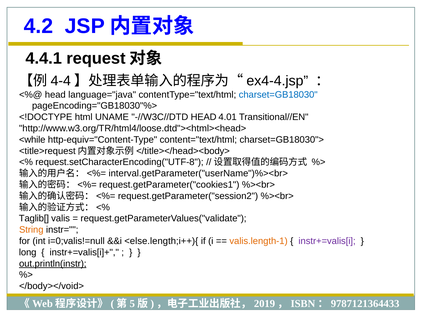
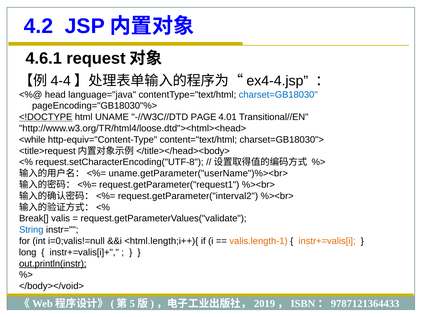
4.4.1: 4.4.1 -> 4.6.1
<!DOCTYPE underline: none -> present
-//W3C//DTD HEAD: HEAD -> PAGE
interval.getParameter("userName")%><br>: interval.getParameter("userName")%><br> -> uname.getParameter("userName")%><br>
request.getParameter("cookies1: request.getParameter("cookies1 -> request.getParameter("request1
request.getParameter("session2: request.getParameter("session2 -> request.getParameter("interval2
Taglib[: Taglib[ -> Break[
String colour: orange -> blue
<else.length;i++){: <else.length;i++){ -> <html.length;i++){
instr+=valis[i colour: purple -> orange
